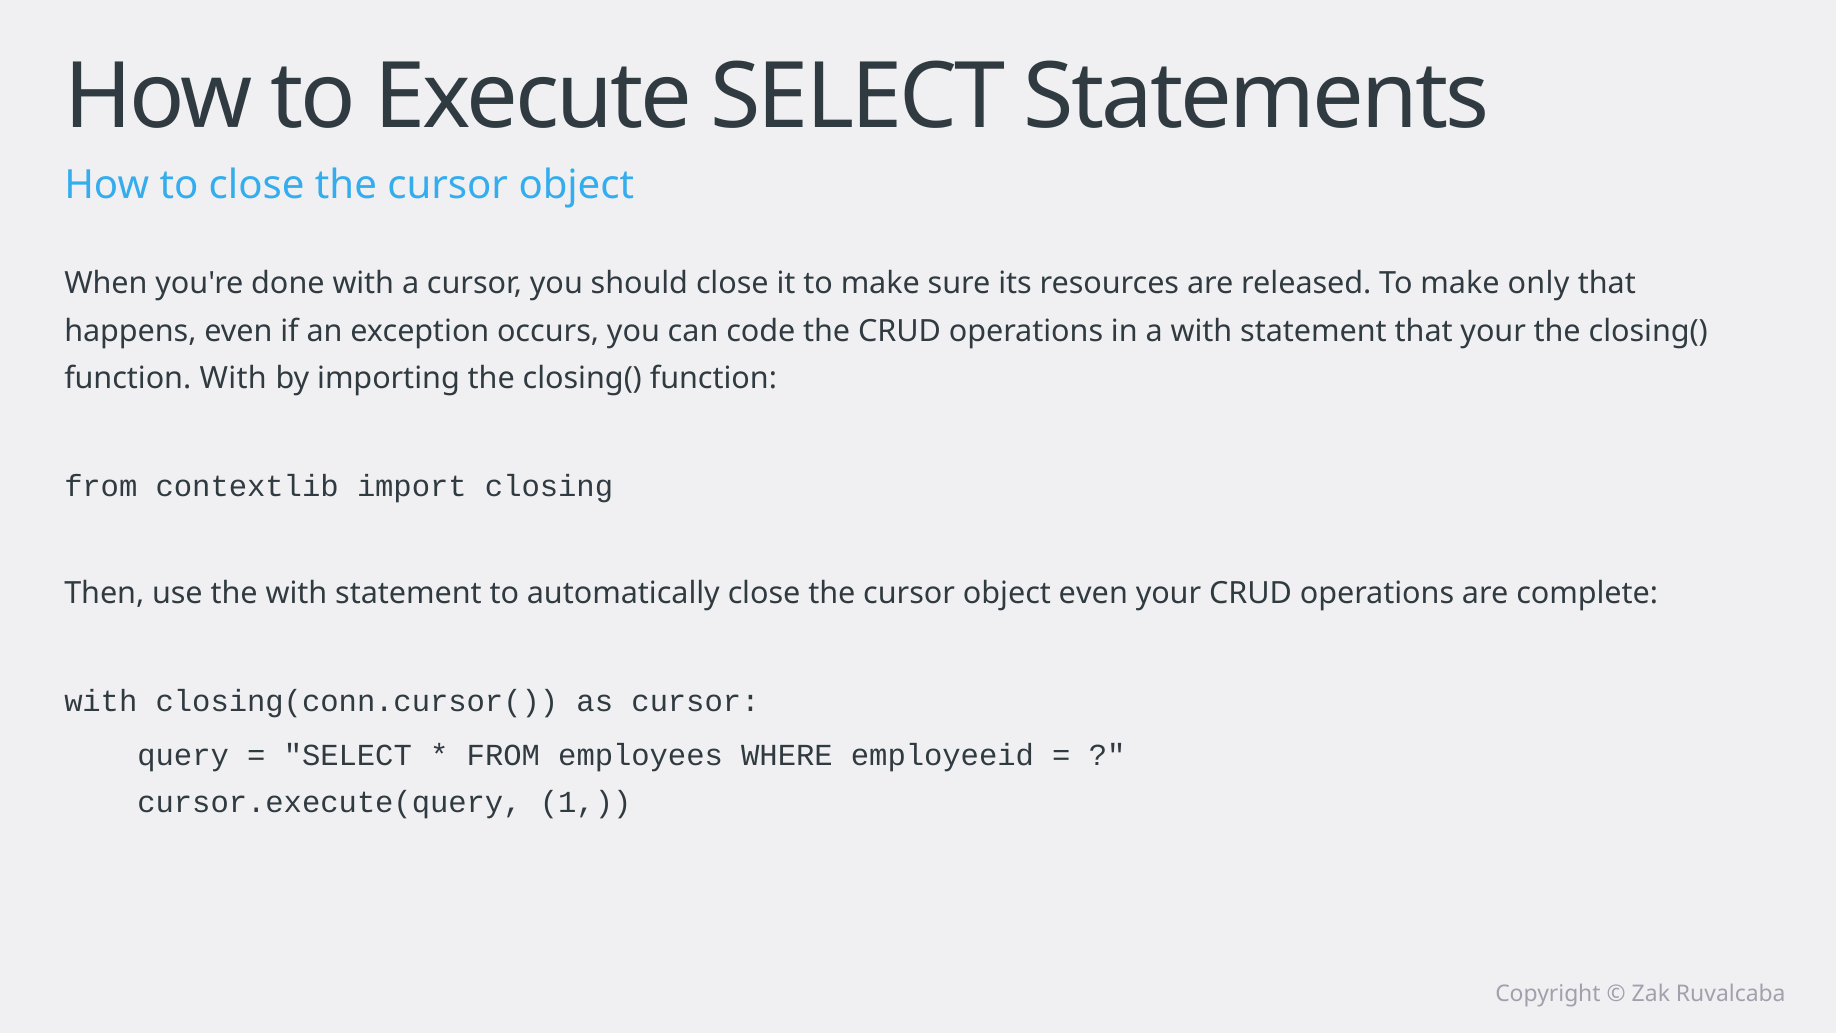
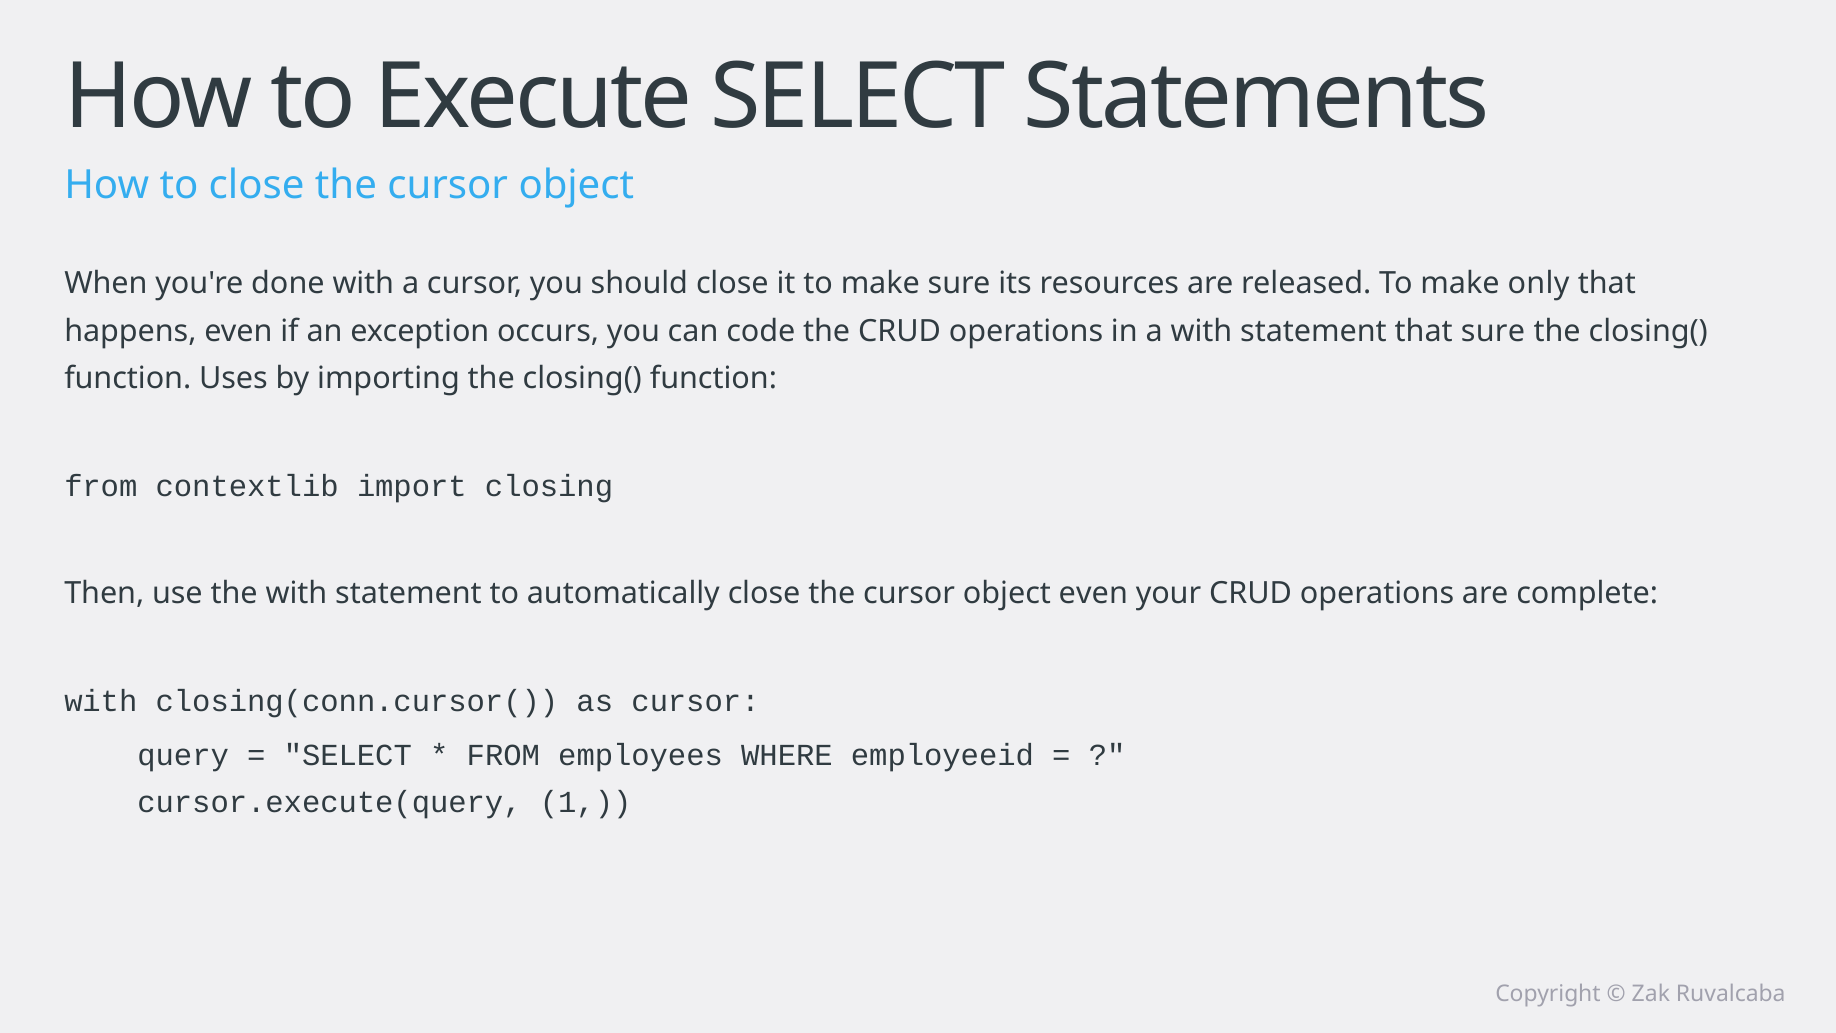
that your: your -> sure
function With: With -> Uses
